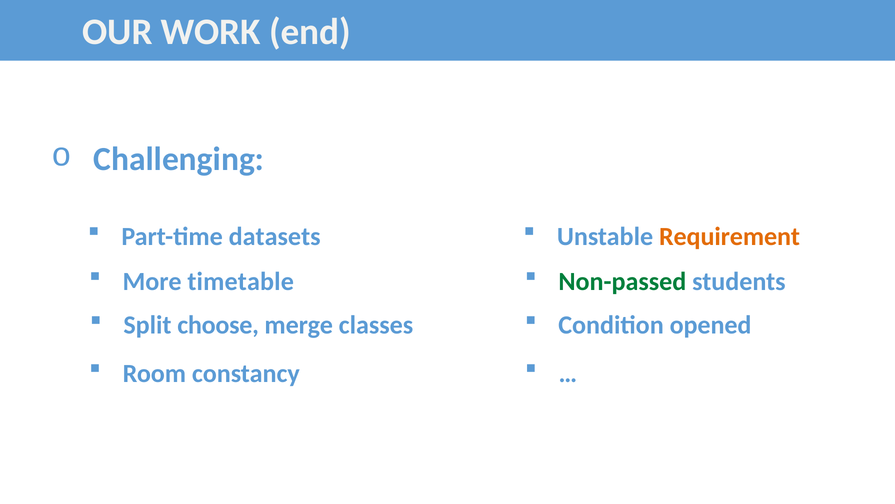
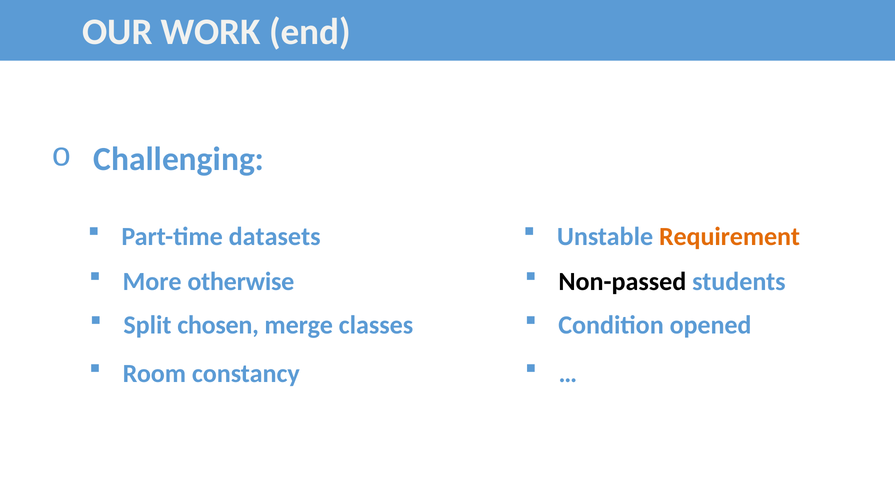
timetable: timetable -> otherwise
Non-passed colour: green -> black
choose: choose -> chosen
